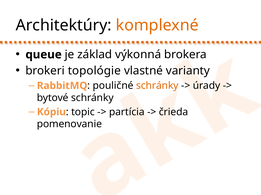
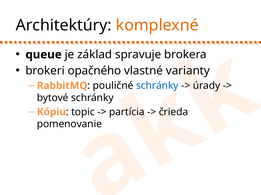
výkonná: výkonná -> spravuje
topológie: topológie -> opačného
schránky at (157, 86) colour: orange -> blue
